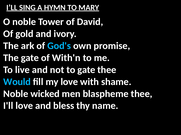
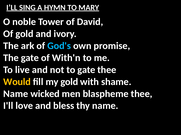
Would colour: light blue -> yellow
my love: love -> gold
Noble at (16, 94): Noble -> Name
